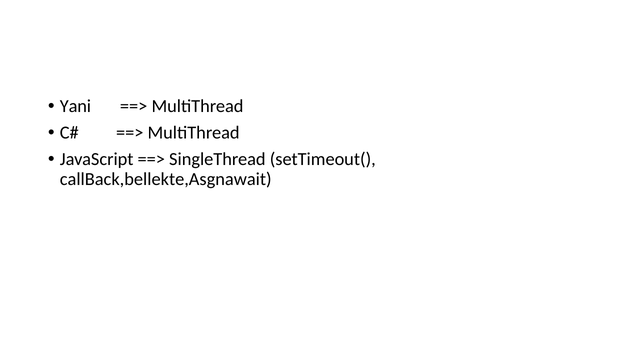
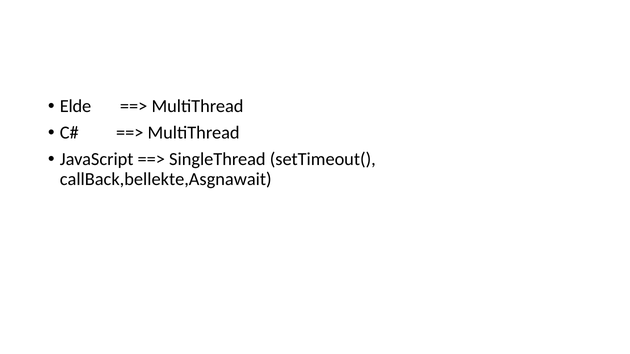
Yani: Yani -> Elde
